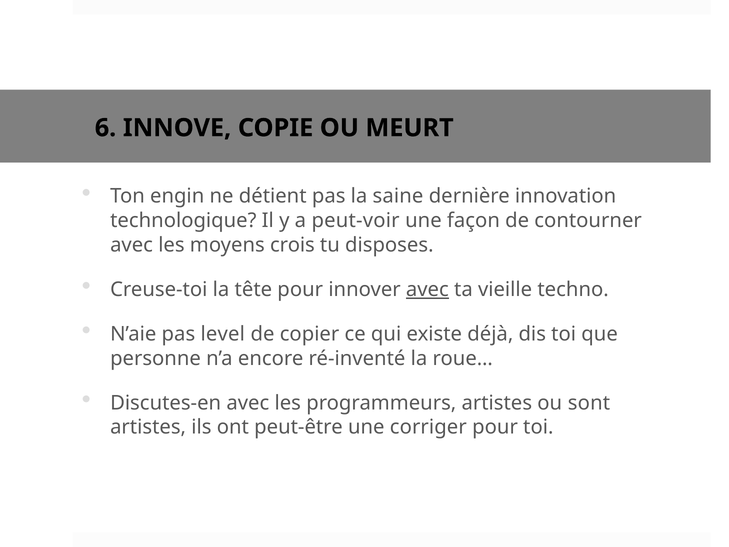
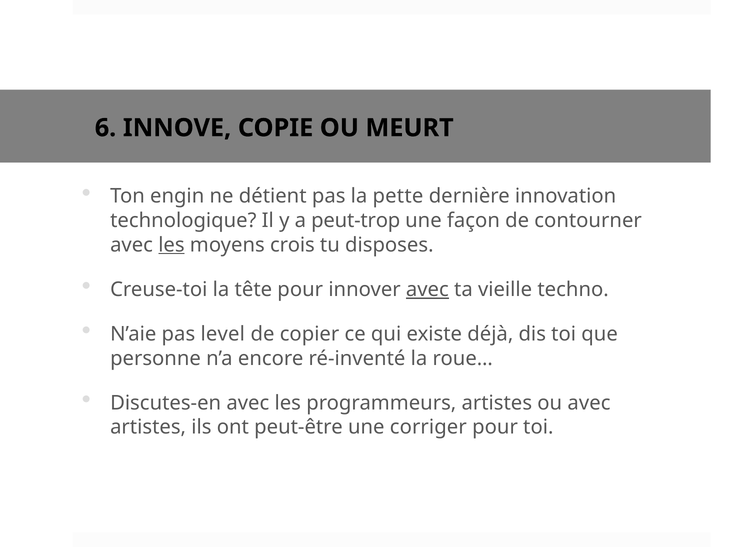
saine: saine -> pette
peut-voir: peut-voir -> peut-trop
les at (171, 245) underline: none -> present
ou sont: sont -> avec
